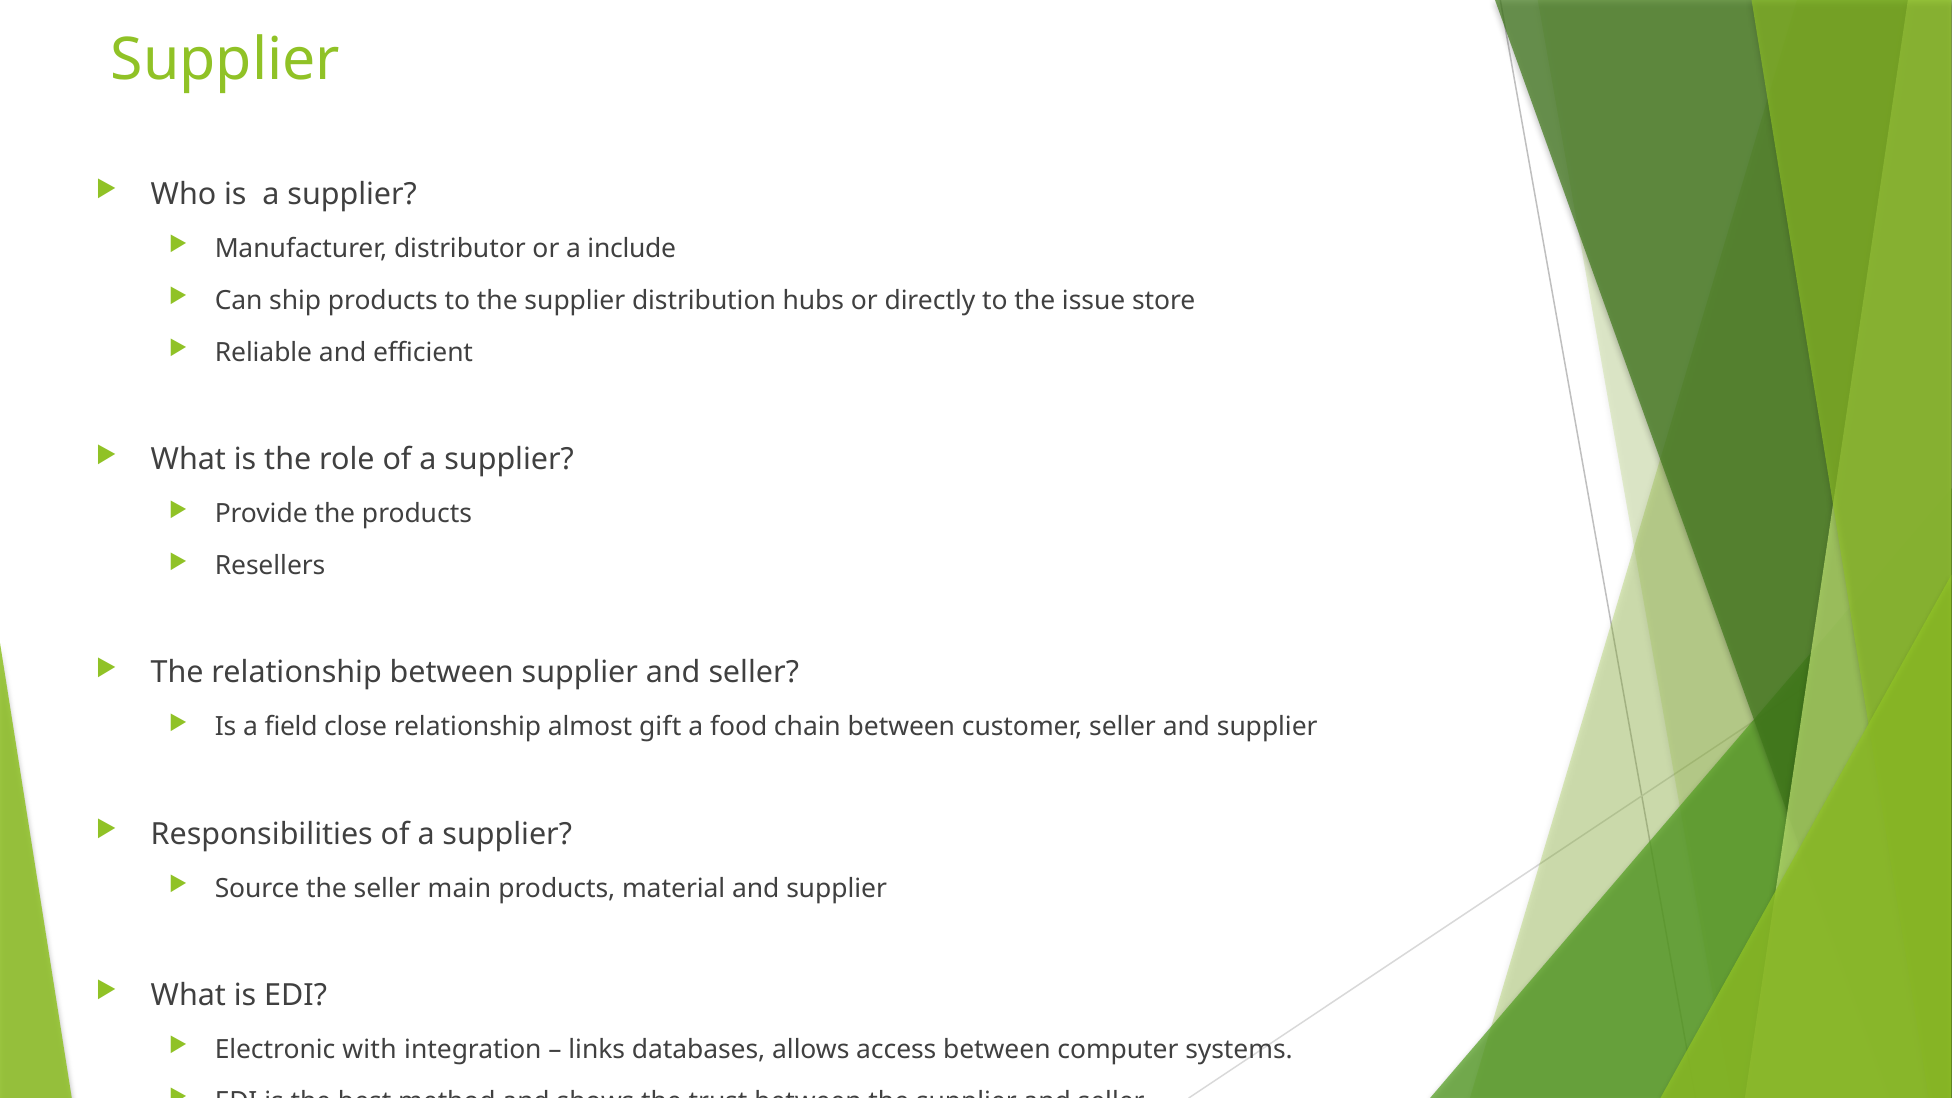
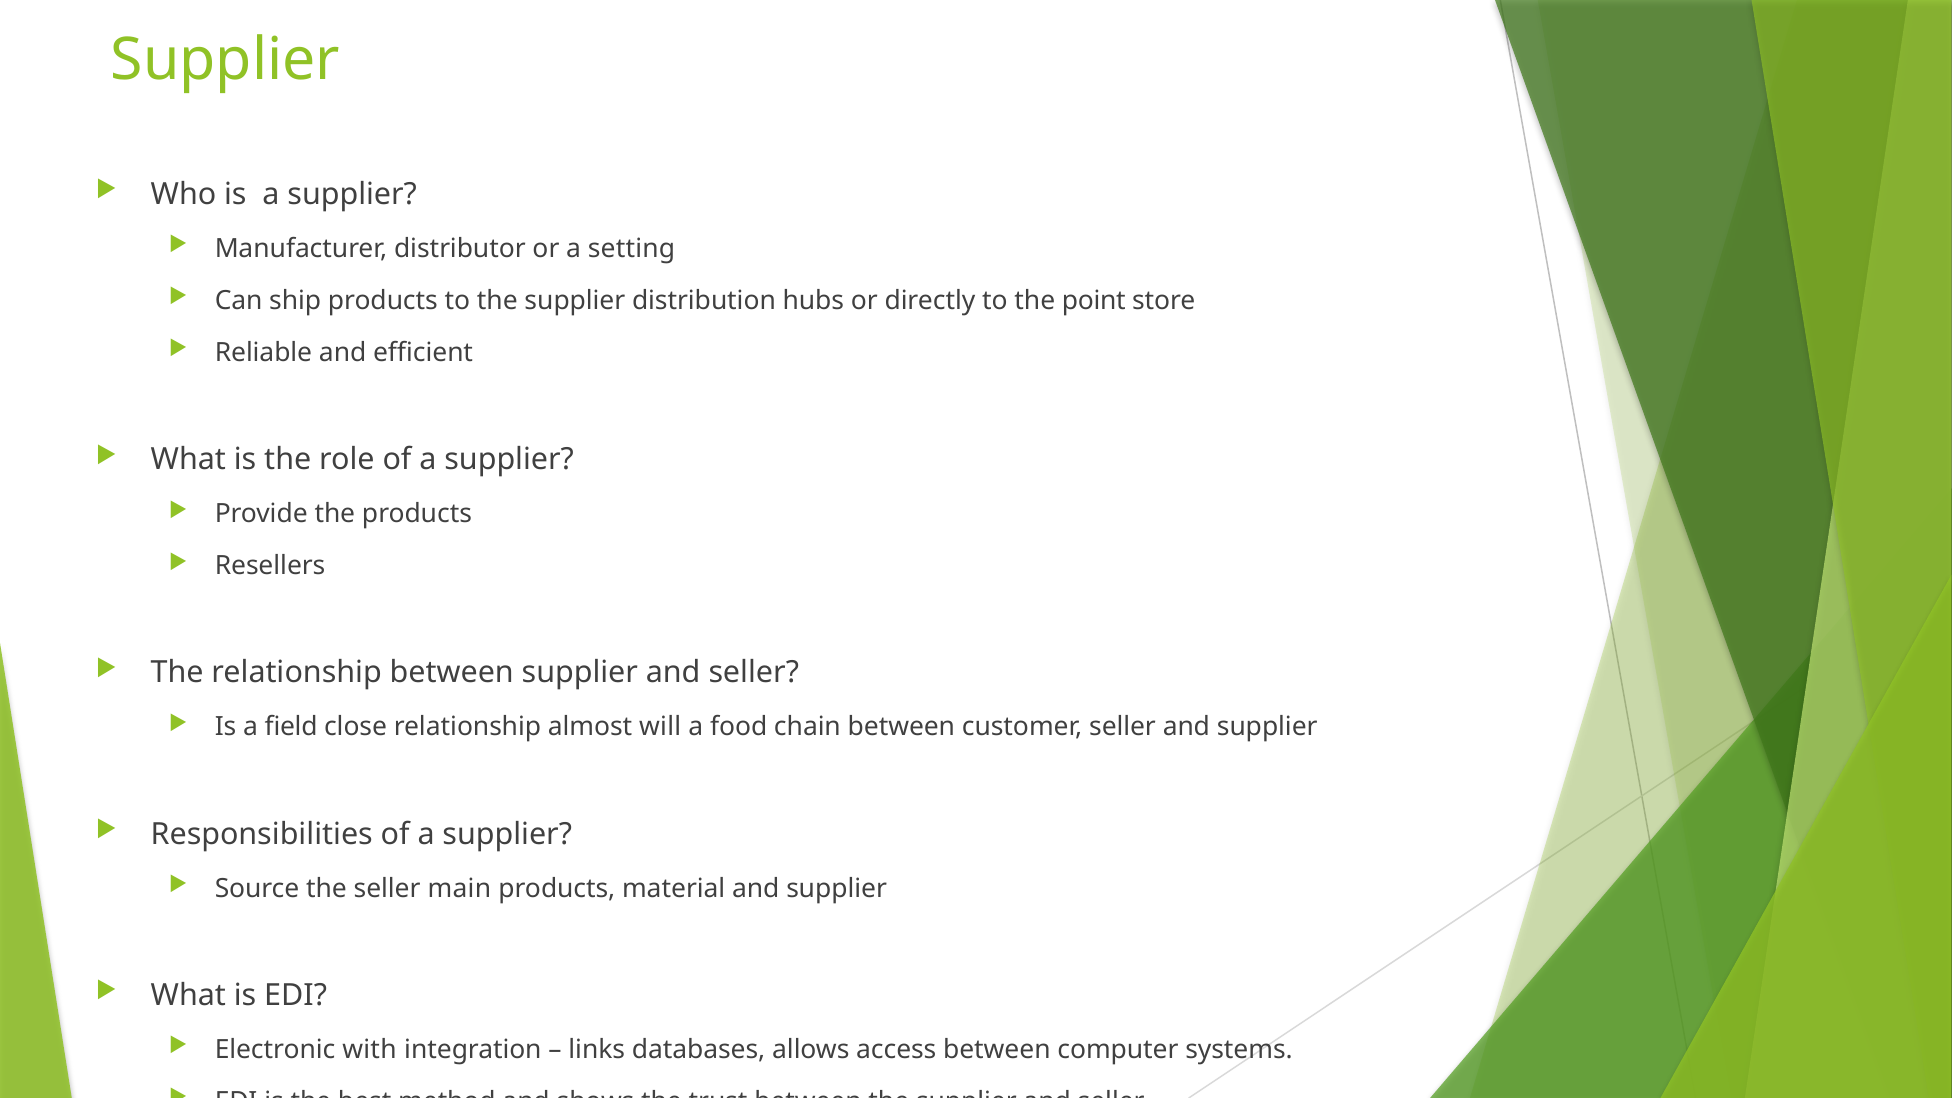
include: include -> setting
issue: issue -> point
gift: gift -> will
